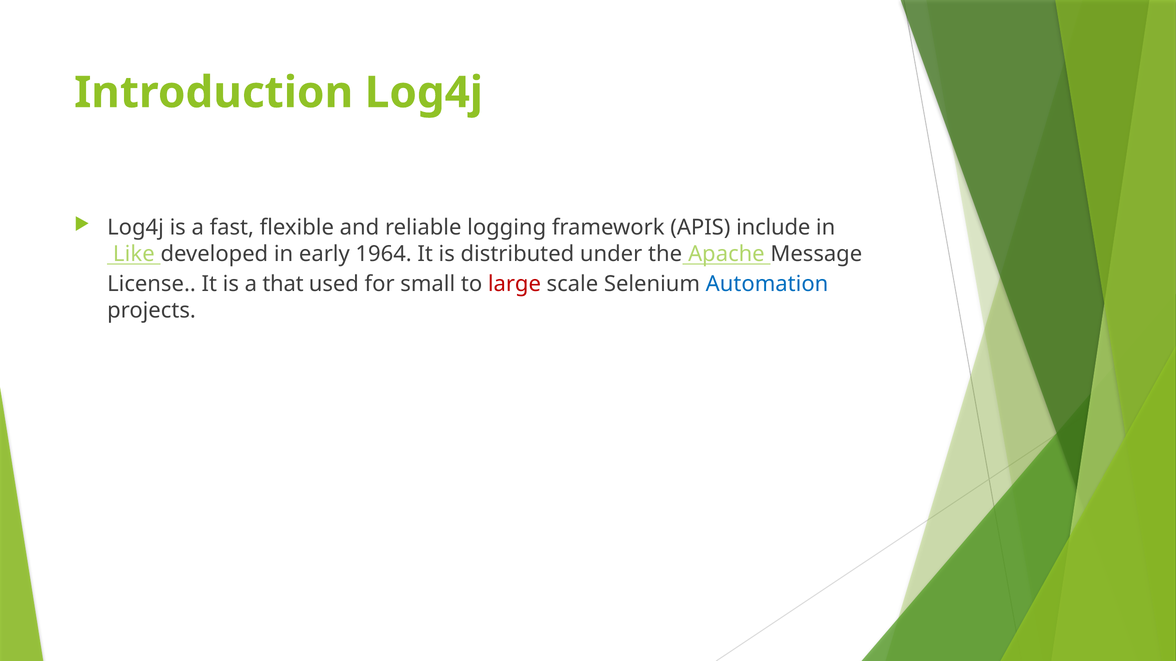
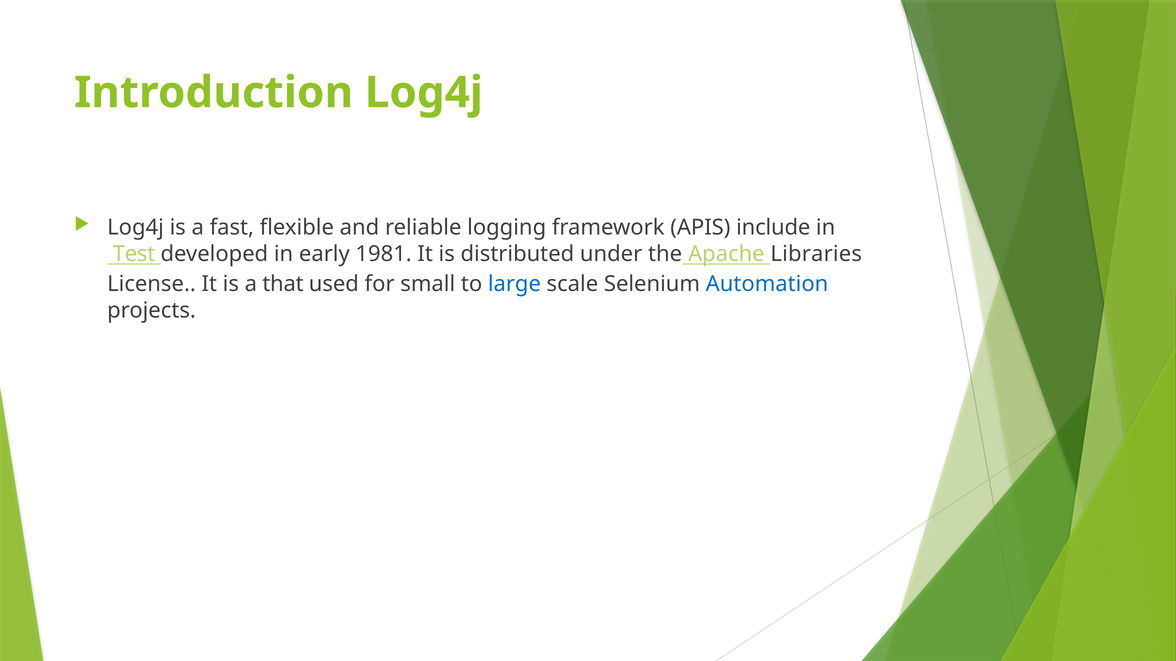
Like: Like -> Test
1964: 1964 -> 1981
Message: Message -> Libraries
large colour: red -> blue
